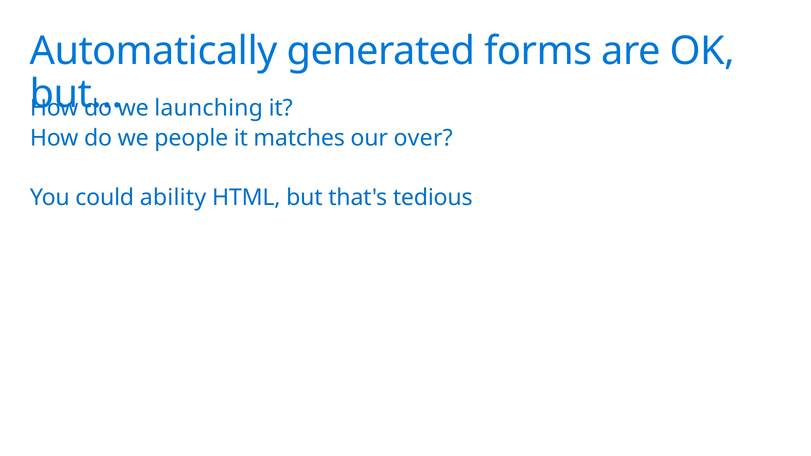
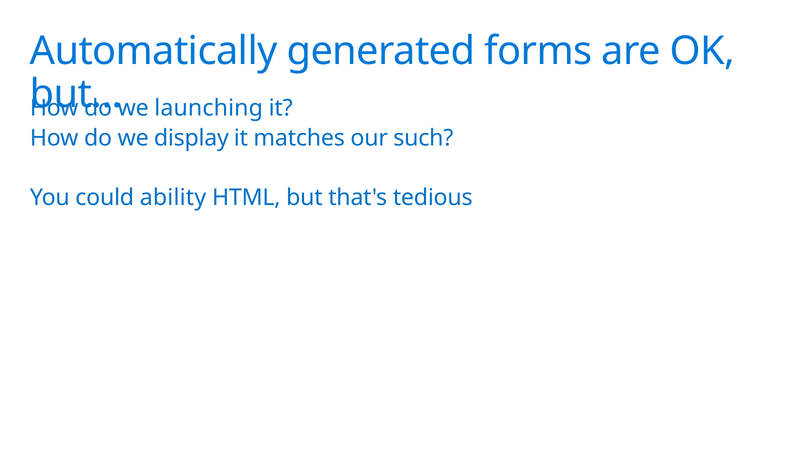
people: people -> display
over: over -> such
